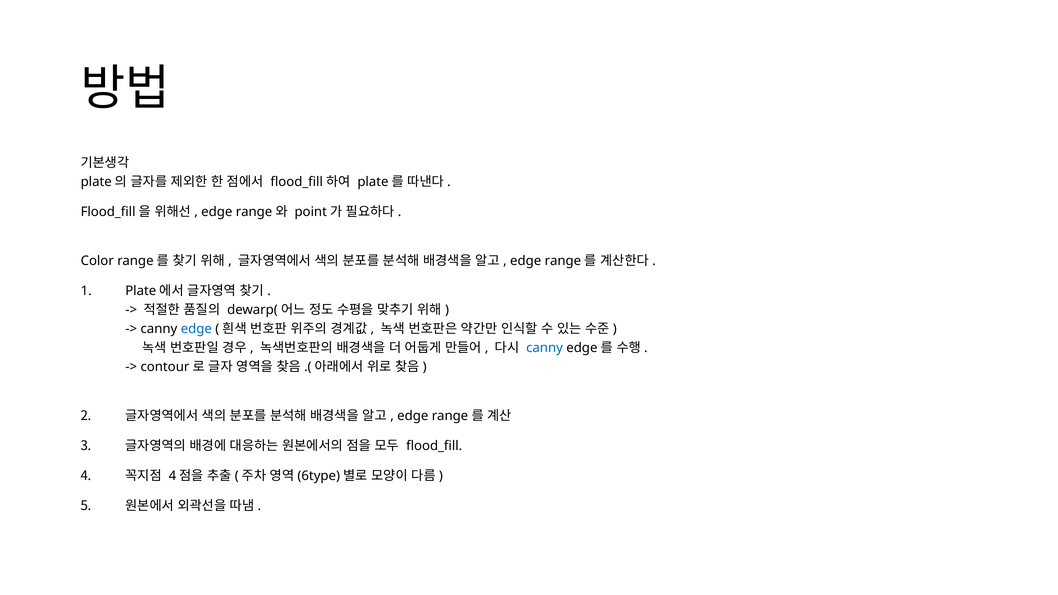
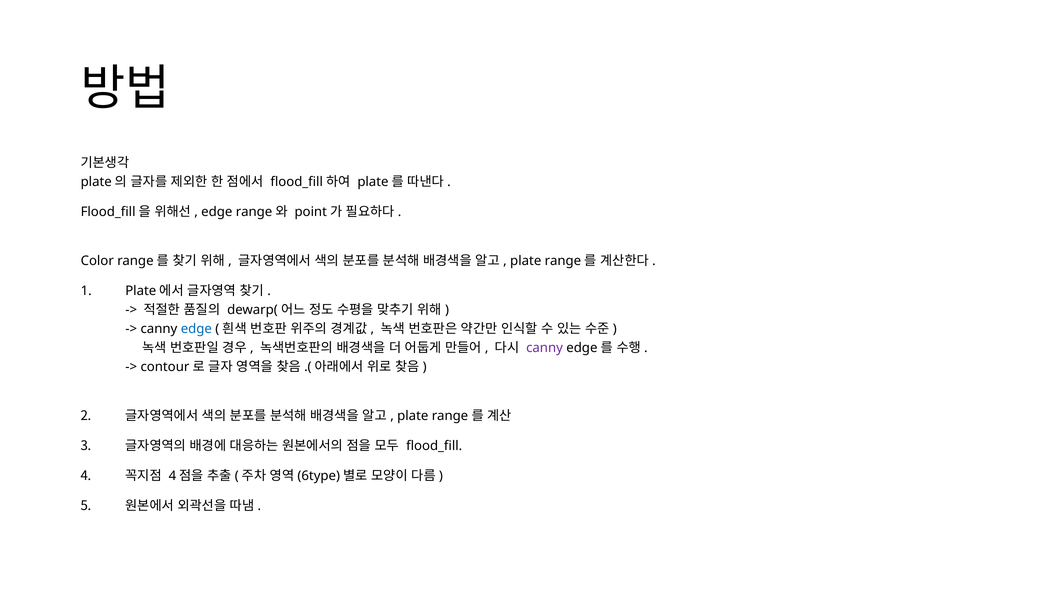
edge at (526, 261): edge -> plate
canny at (545, 348) colour: blue -> purple
edge at (413, 416): edge -> plate
